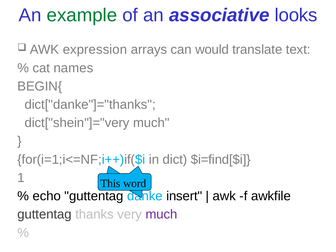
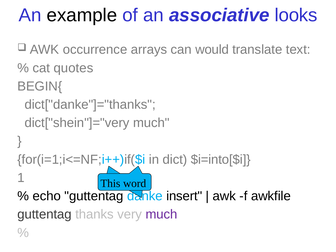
example colour: green -> black
expression: expression -> occurrence
names: names -> quotes
$i=find[$i: $i=find[$i -> $i=into[$i
